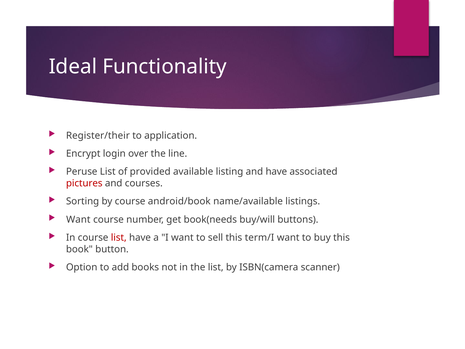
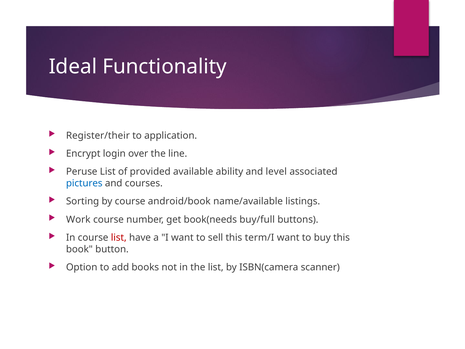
listing: listing -> ability
and have: have -> level
pictures colour: red -> blue
Want at (78, 219): Want -> Work
buy/will: buy/will -> buy/full
